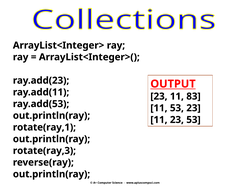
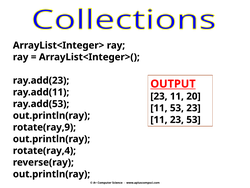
83: 83 -> 20
rotate(ray,1: rotate(ray,1 -> rotate(ray,9
rotate(ray,3: rotate(ray,3 -> rotate(ray,4
